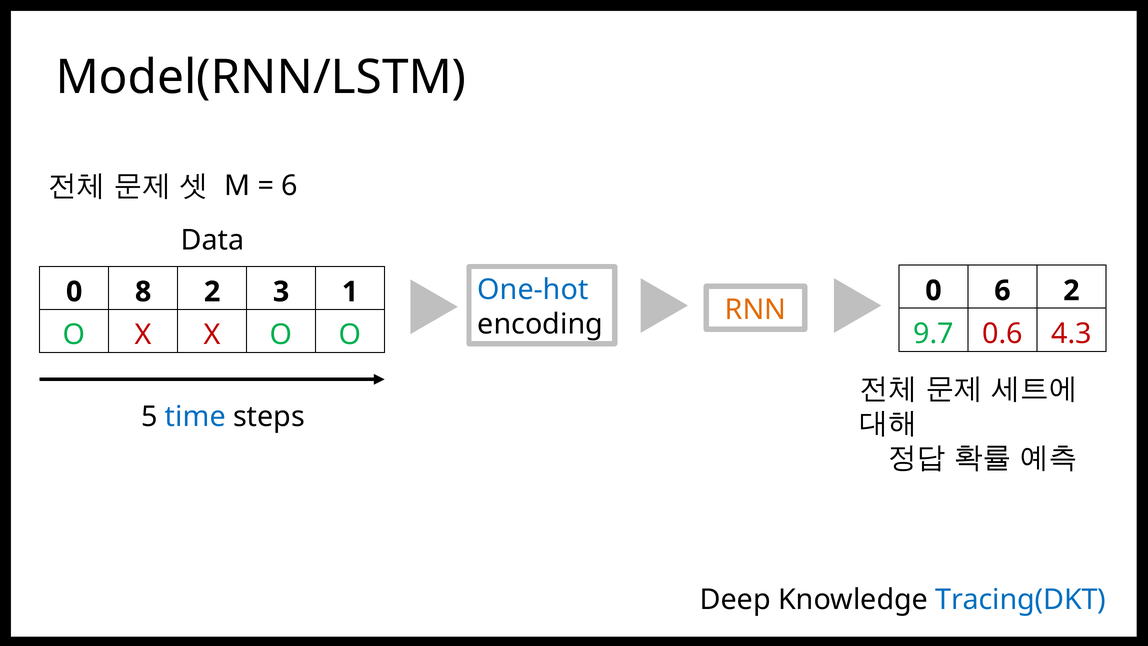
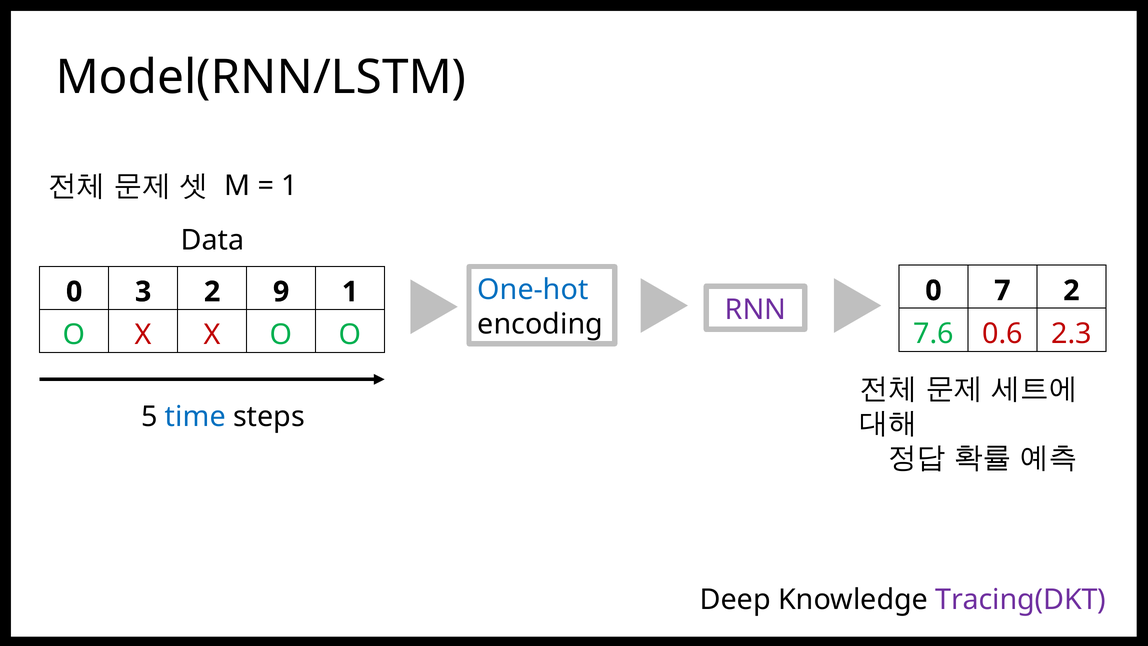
6 at (290, 186): 6 -> 1
0 6: 6 -> 7
8: 8 -> 3
3: 3 -> 9
RNN colour: orange -> purple
9.7: 9.7 -> 7.6
4.3: 4.3 -> 2.3
Tracing(DKT colour: blue -> purple
